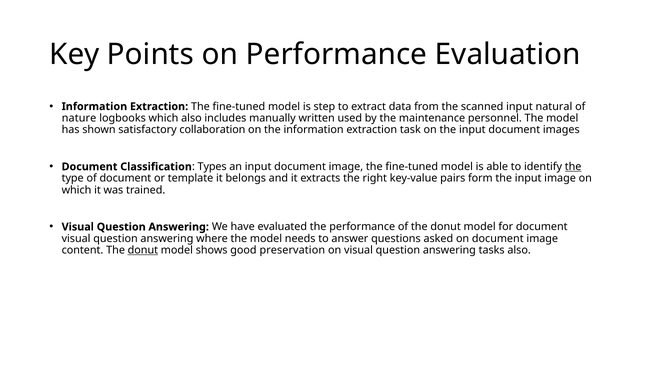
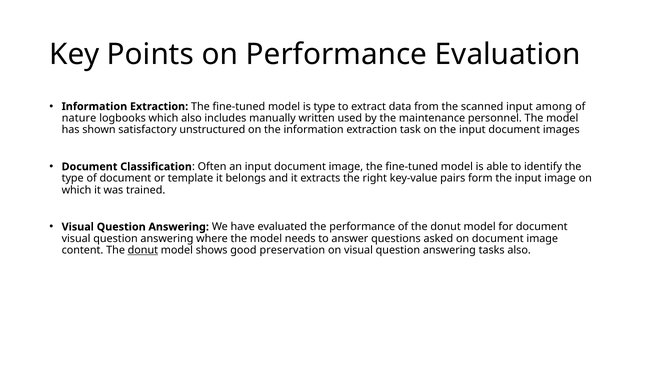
is step: step -> type
natural: natural -> among
collaboration: collaboration -> unstructured
Types: Types -> Often
the at (573, 167) underline: present -> none
